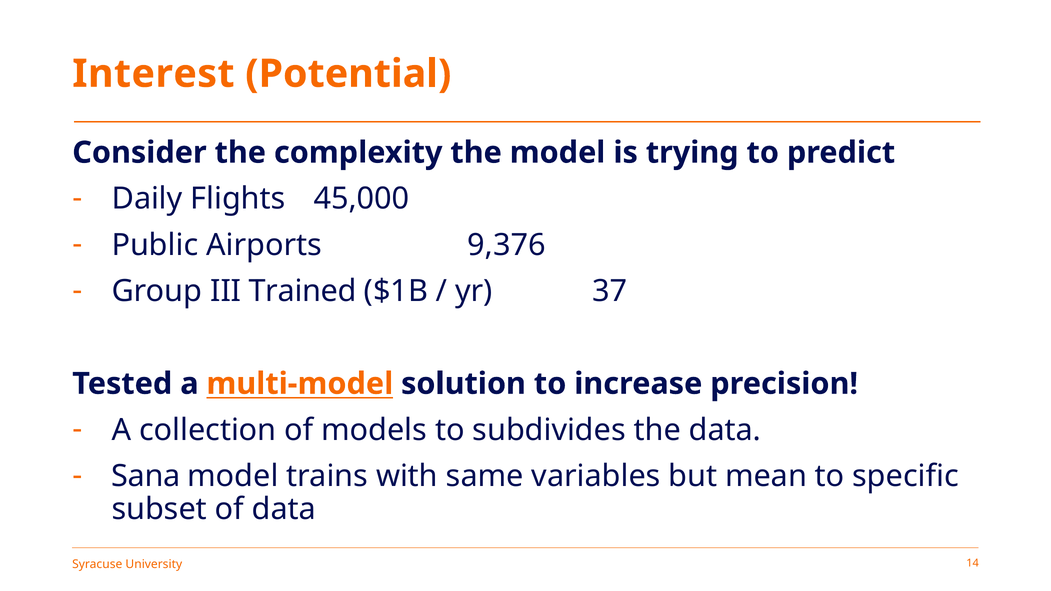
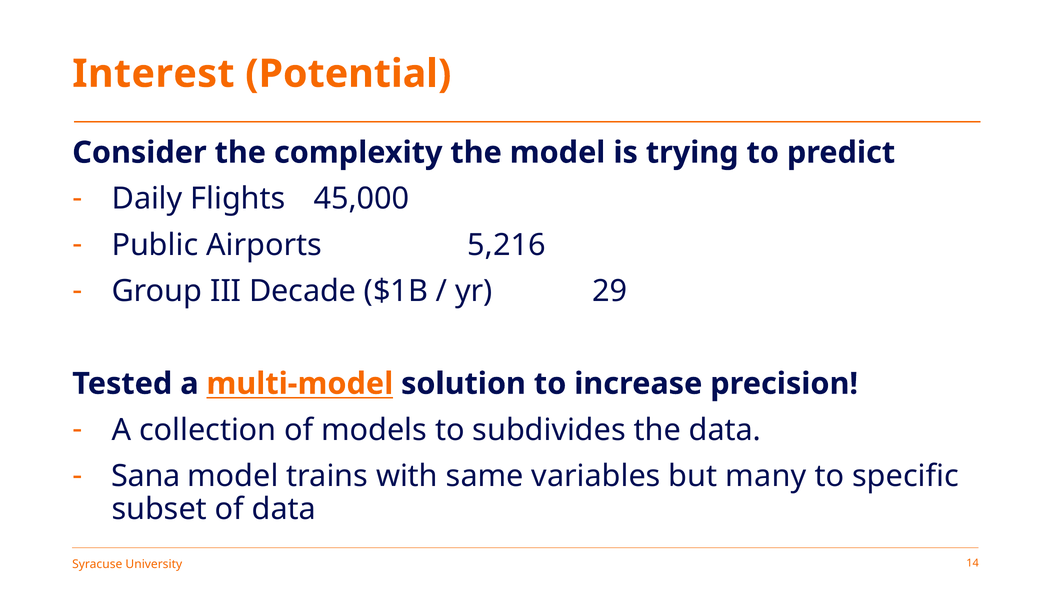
9,376: 9,376 -> 5,216
Trained: Trained -> Decade
37: 37 -> 29
mean: mean -> many
